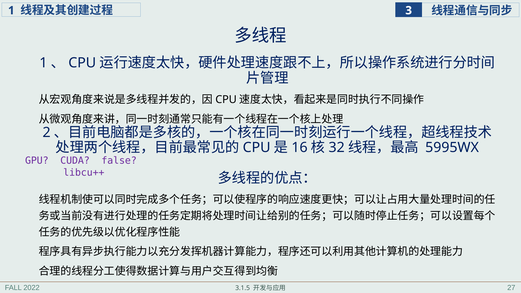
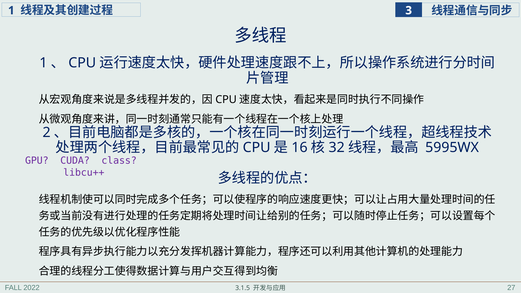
false: false -> class
